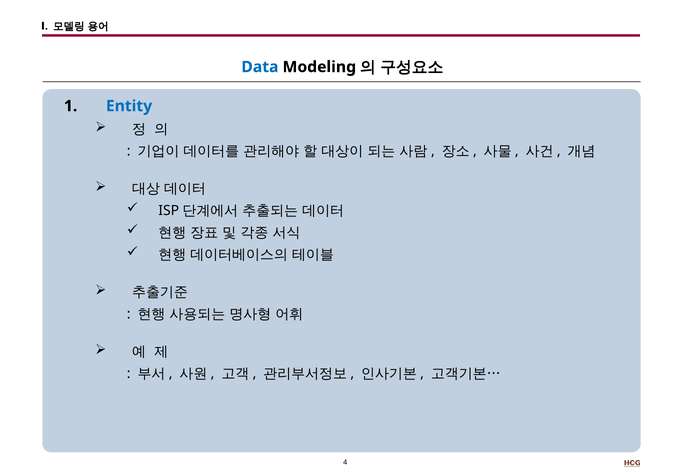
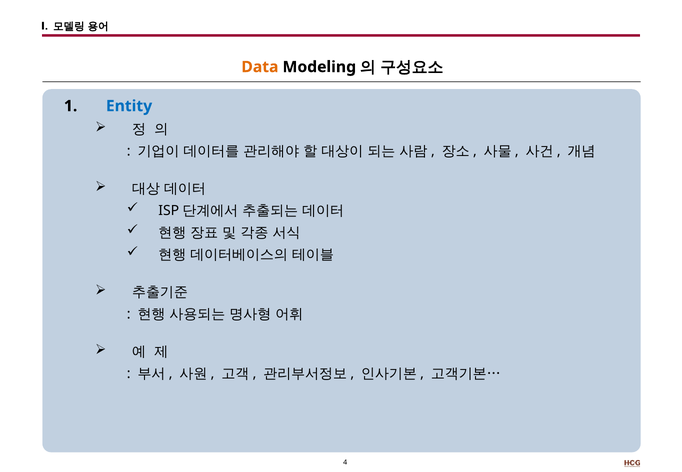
Data colour: blue -> orange
